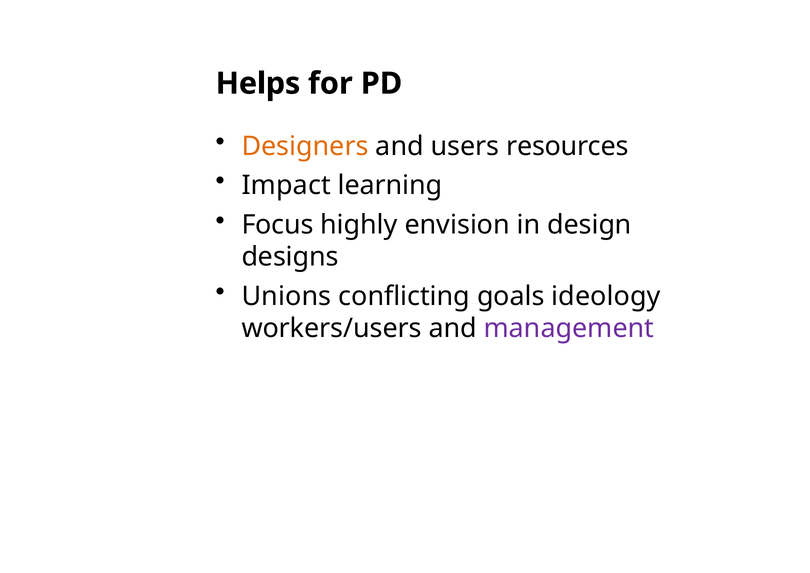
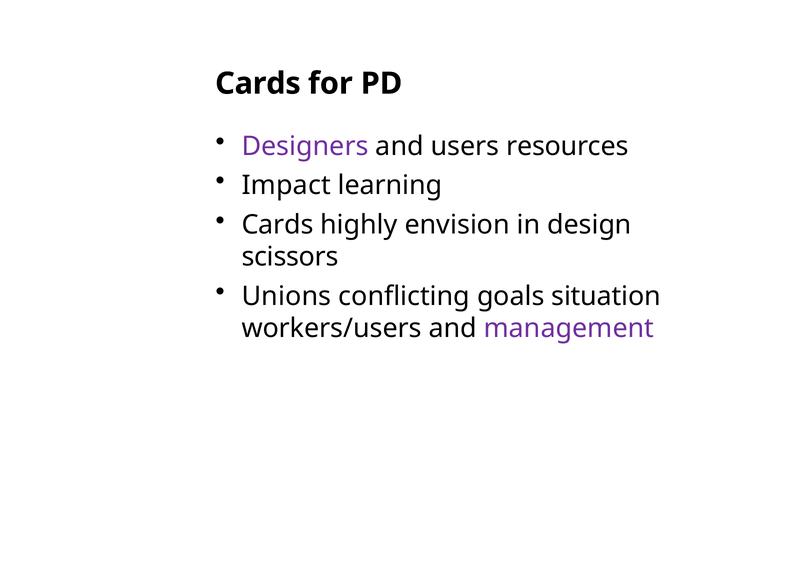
Helps at (258, 83): Helps -> Cards
Designers colour: orange -> purple
Focus at (277, 225): Focus -> Cards
designs: designs -> scissors
ideology: ideology -> situation
